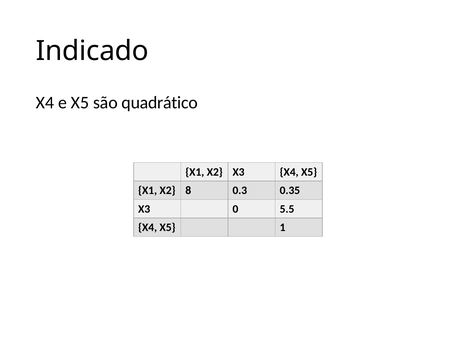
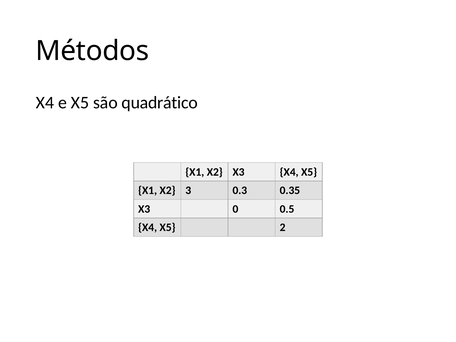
Indicado: Indicado -> Métodos
8: 8 -> 3
5.5: 5.5 -> 0.5
1: 1 -> 2
